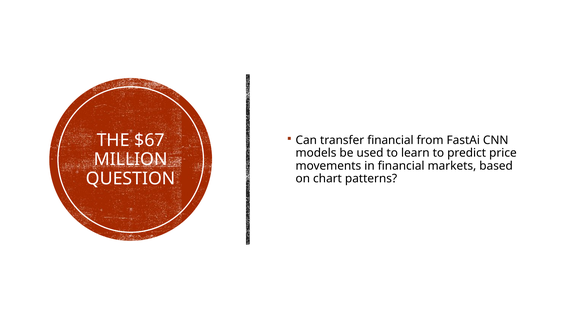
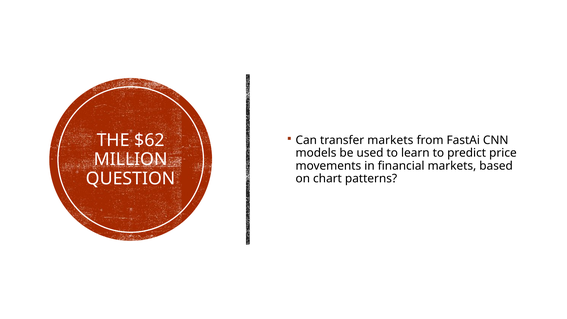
transfer financial: financial -> markets
$67: $67 -> $62
